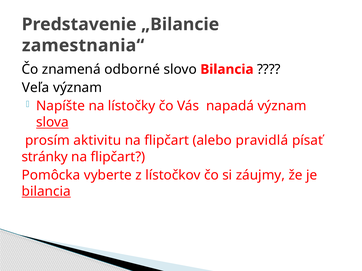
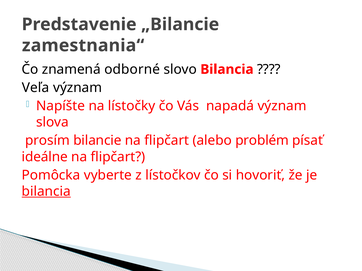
slova underline: present -> none
aktivitu: aktivitu -> bilancie
pravidlá: pravidlá -> problém
stránky: stránky -> ideálne
záujmy: záujmy -> hovoriť
